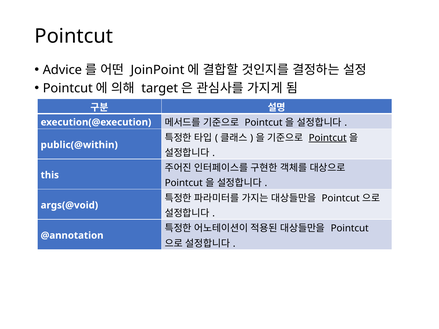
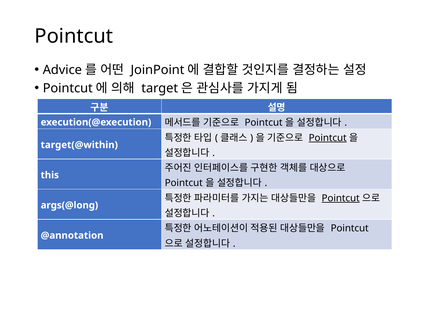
public(@within: public(@within -> target(@within
Pointcut at (341, 198) underline: none -> present
args(@void: args(@void -> args(@long
